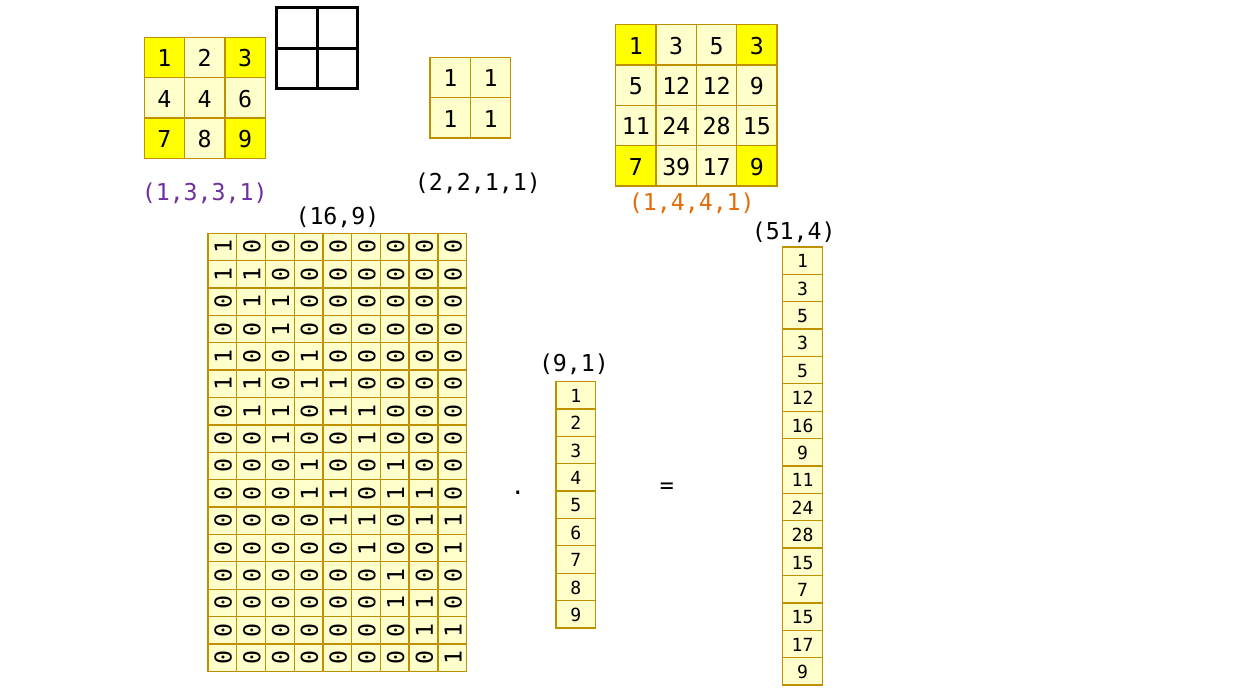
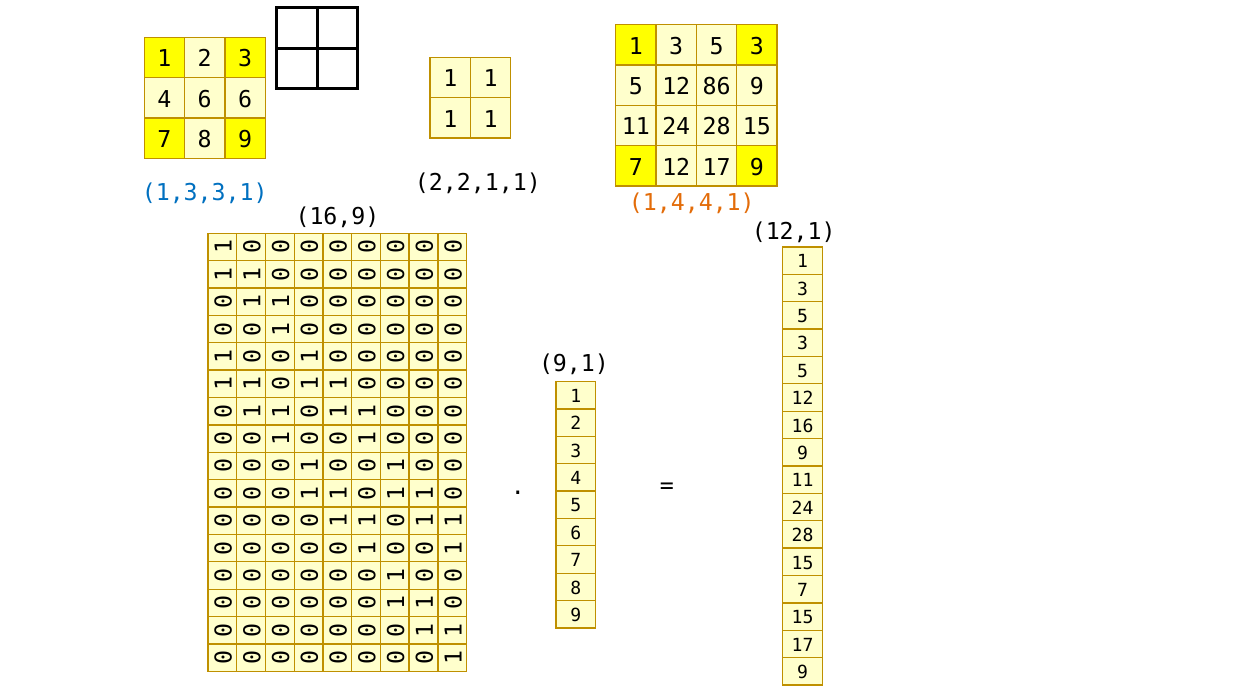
12 12: 12 -> 86
4 4: 4 -> 6
7 39: 39 -> 12
1,3,3,1 colour: purple -> blue
51,4: 51,4 -> 12,1
